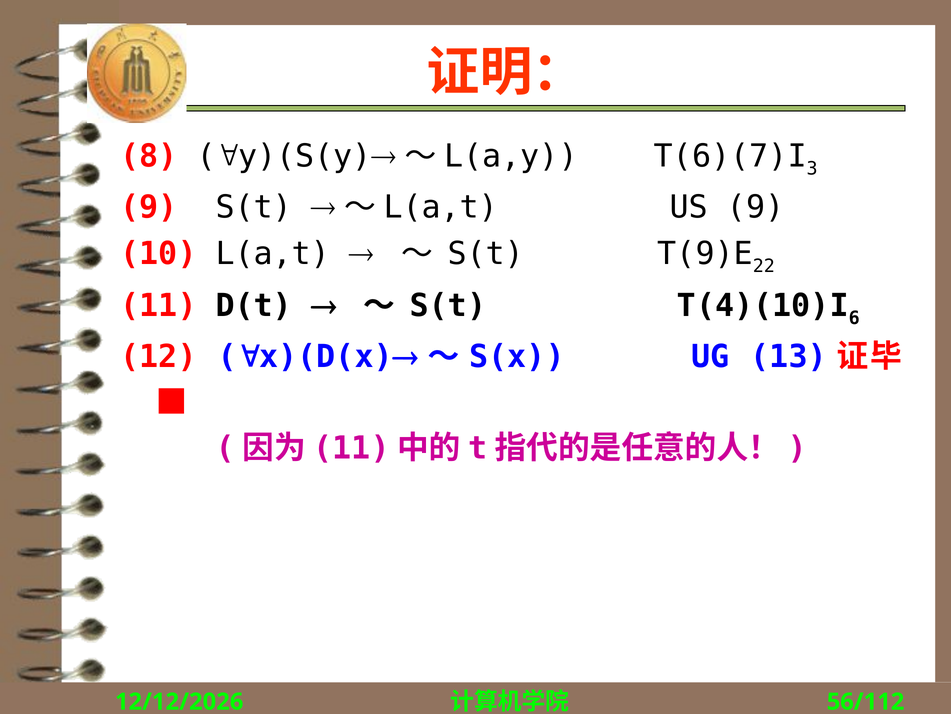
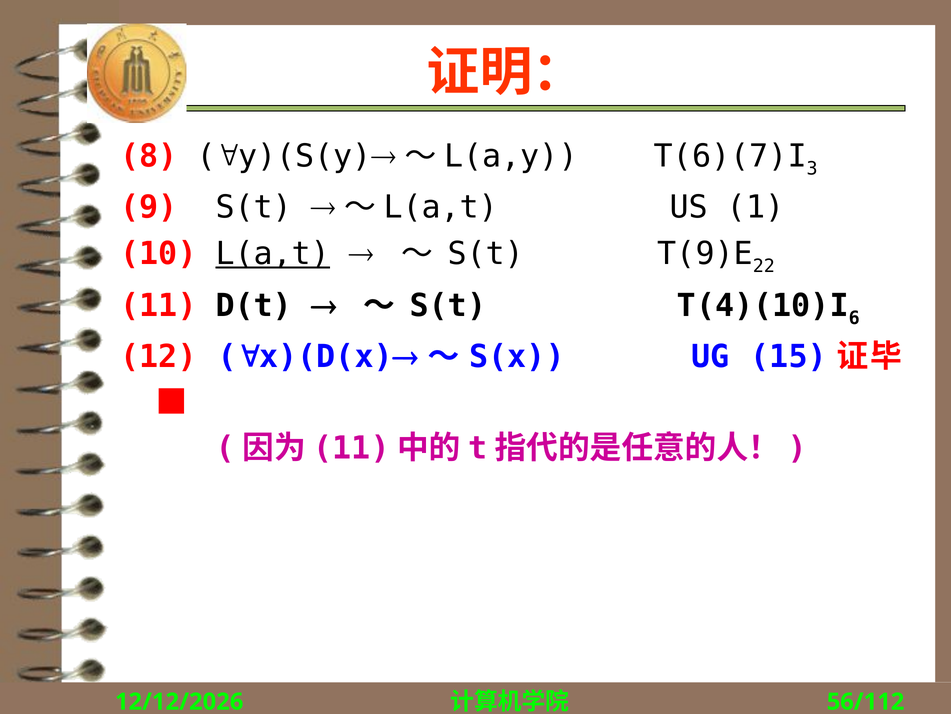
US 9: 9 -> 1
L(a,t underline: none -> present
13: 13 -> 15
